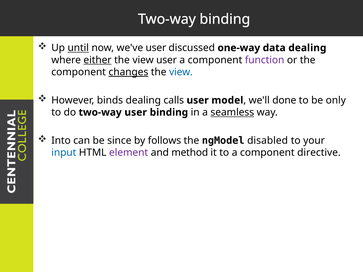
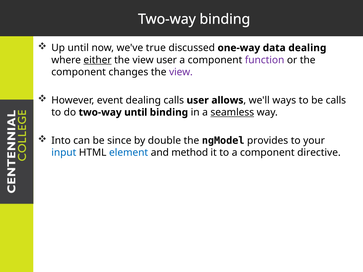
until at (78, 48) underline: present -> none
we've user: user -> true
changes underline: present -> none
view at (181, 72) colour: blue -> purple
binds: binds -> event
model: model -> allows
done: done -> ways
be only: only -> calls
two-way user: user -> until
follows: follows -> double
disabled: disabled -> provides
element colour: purple -> blue
